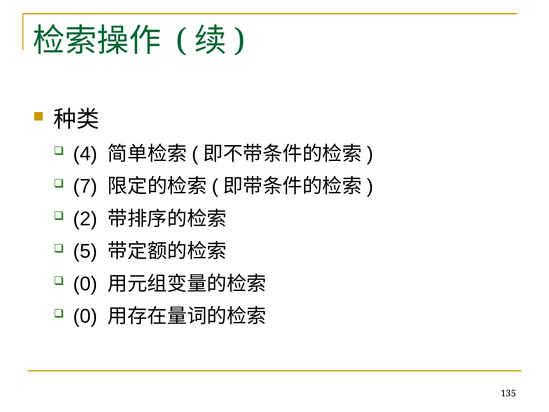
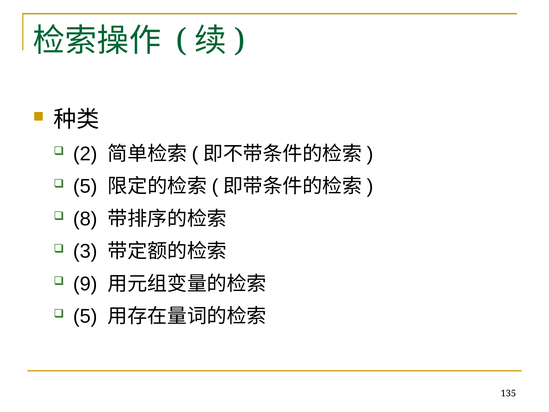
4: 4 -> 2
7 at (85, 186): 7 -> 5
2: 2 -> 8
5: 5 -> 3
0 at (85, 284): 0 -> 9
0 at (85, 316): 0 -> 5
